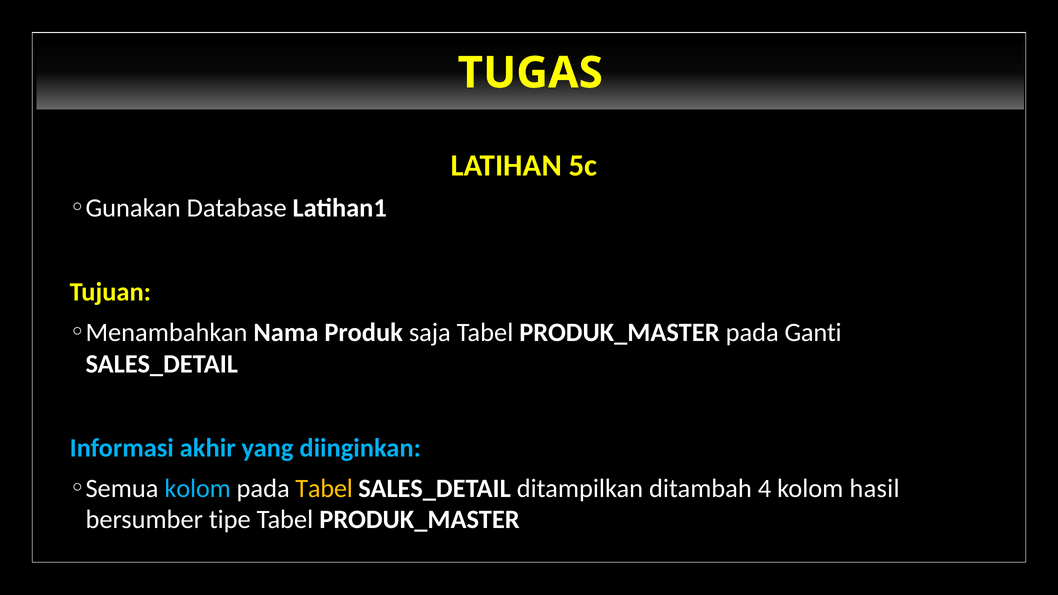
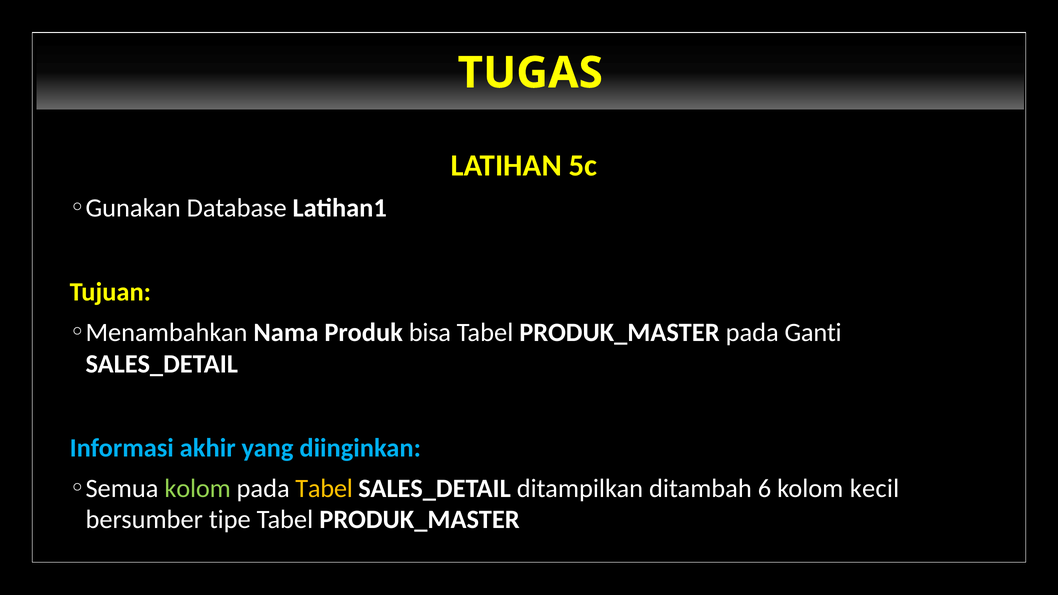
saja: saja -> bisa
kolom at (198, 488) colour: light blue -> light green
4: 4 -> 6
hasil: hasil -> kecil
